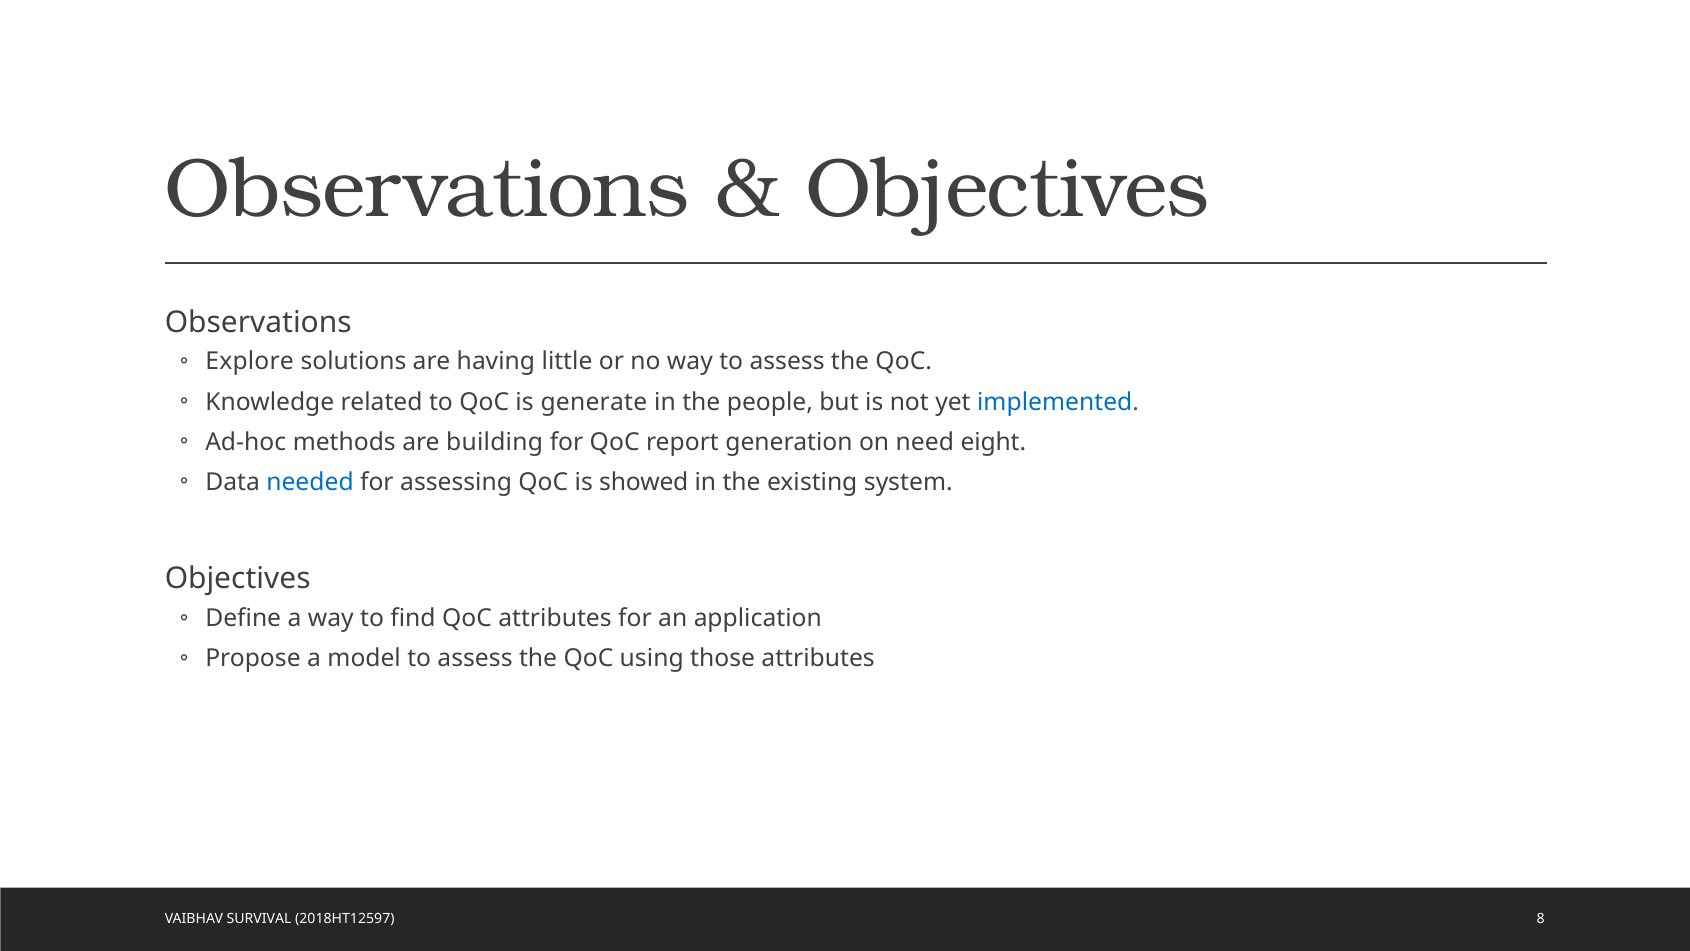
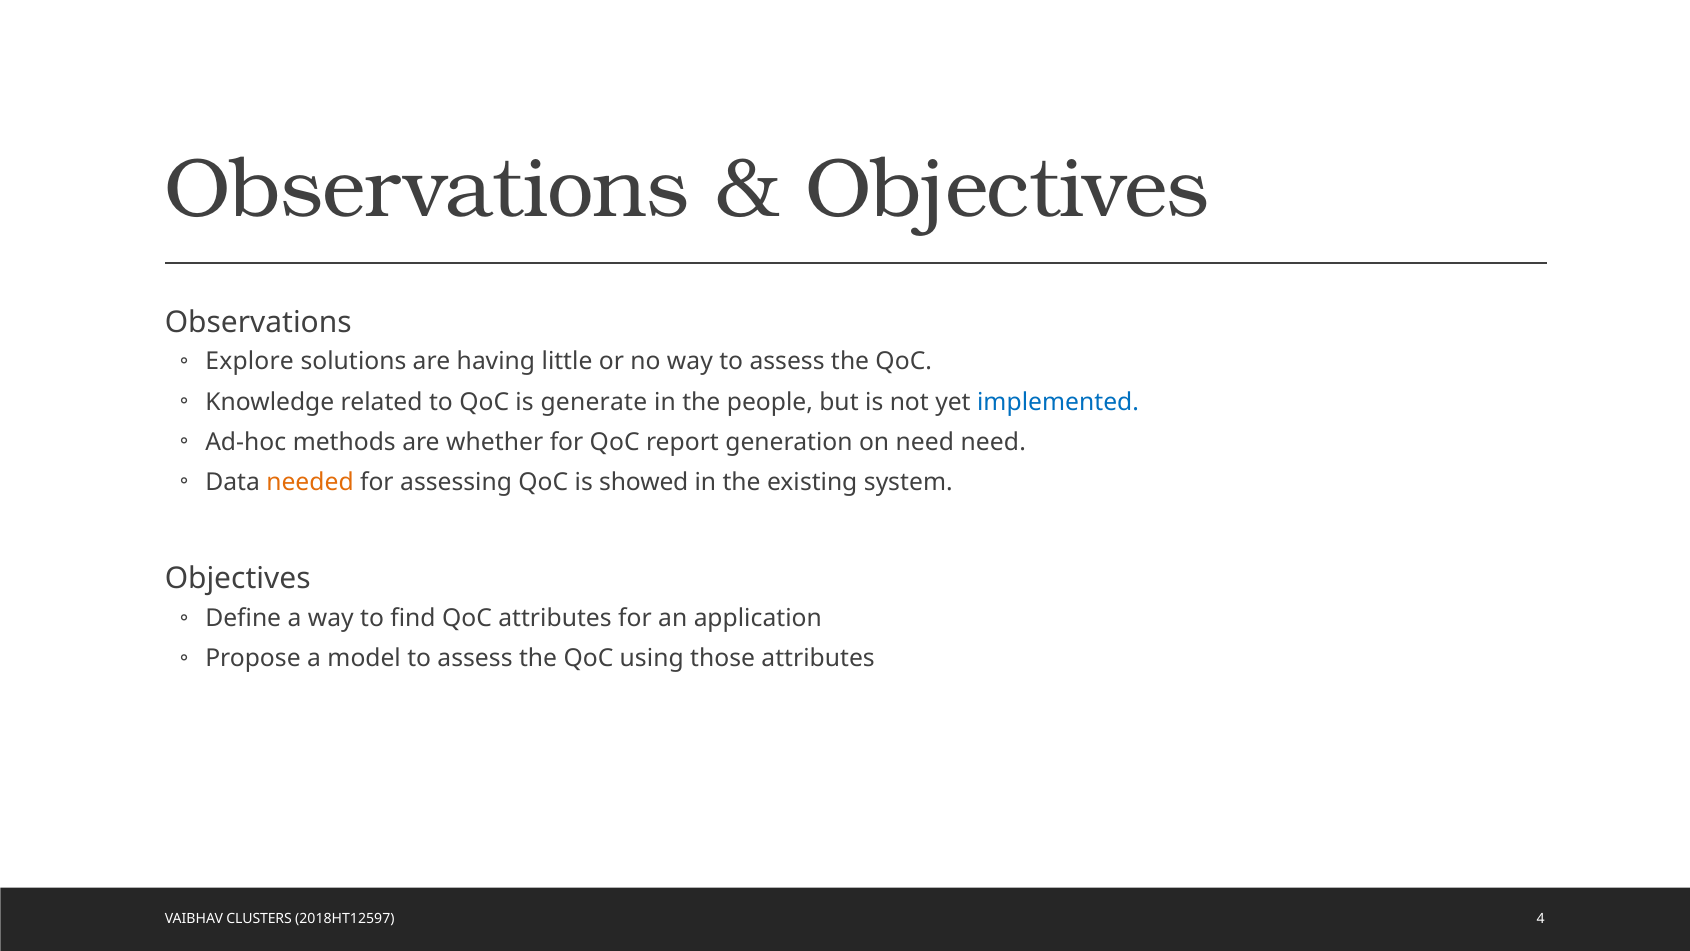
building: building -> whether
need eight: eight -> need
needed colour: blue -> orange
SURVIVAL: SURVIVAL -> CLUSTERS
8: 8 -> 4
